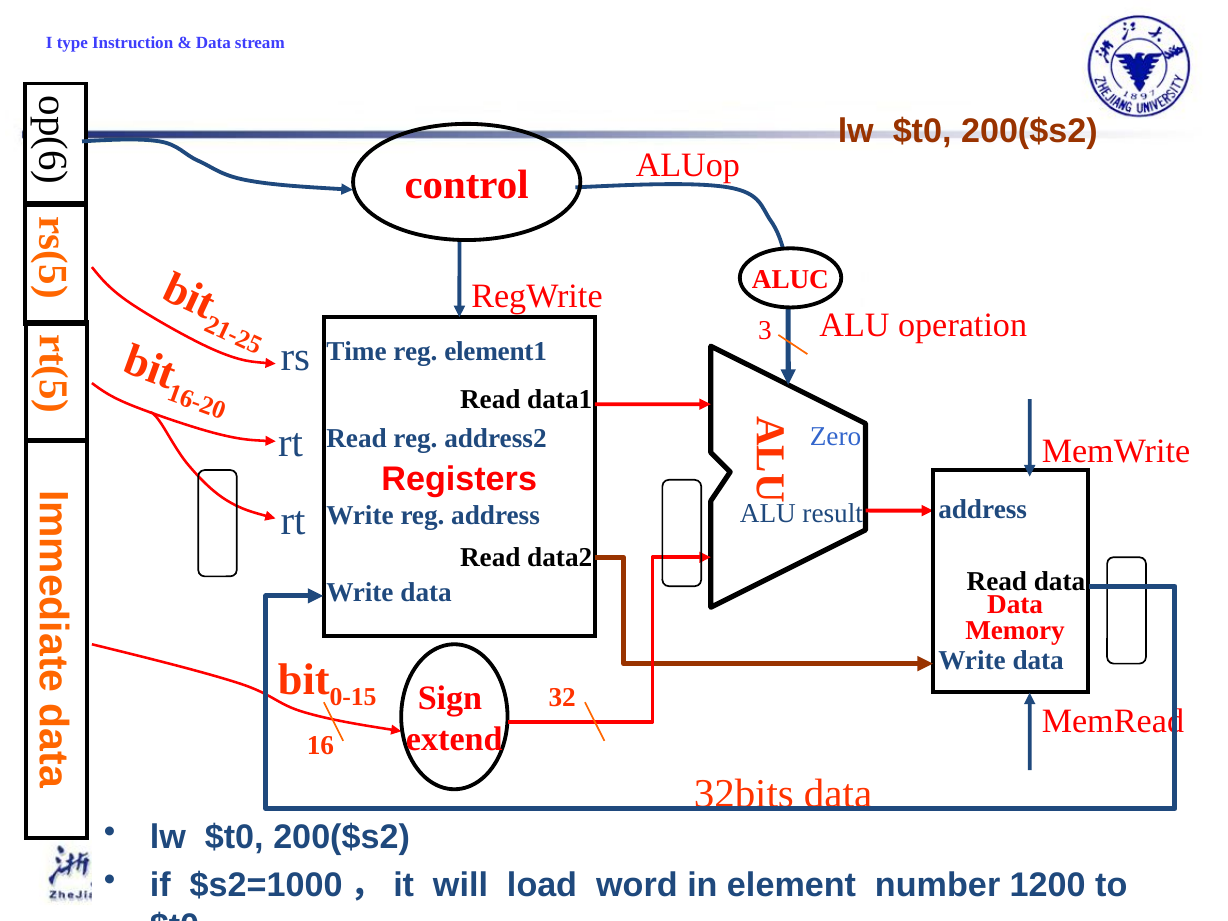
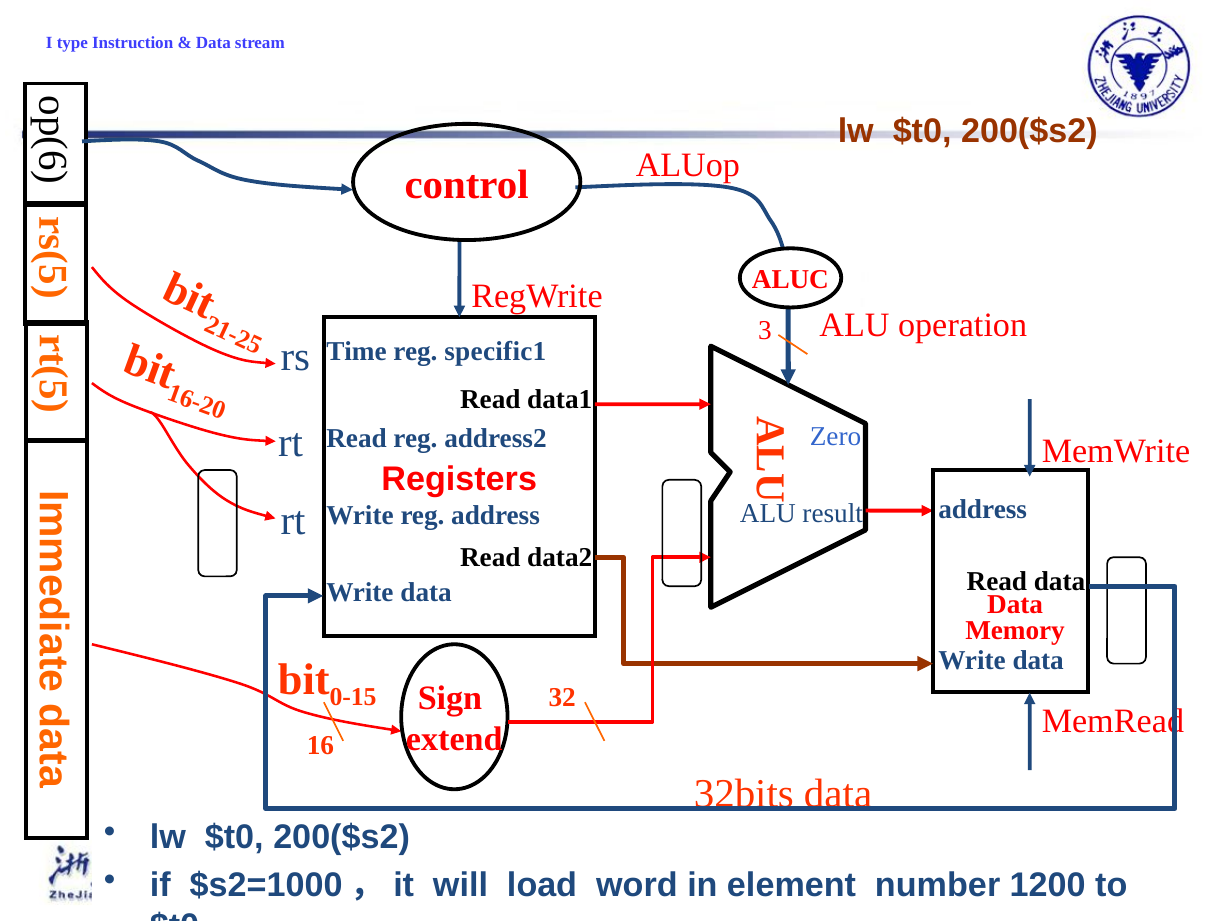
element1: element1 -> specific1
